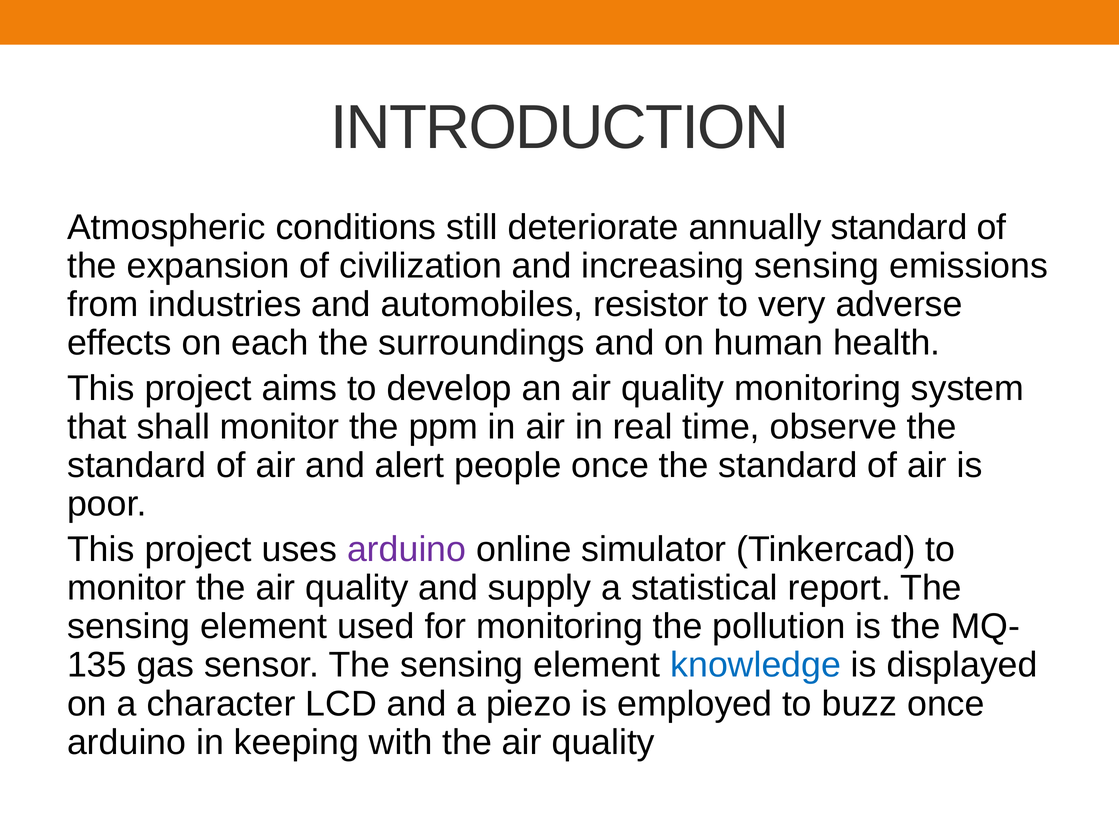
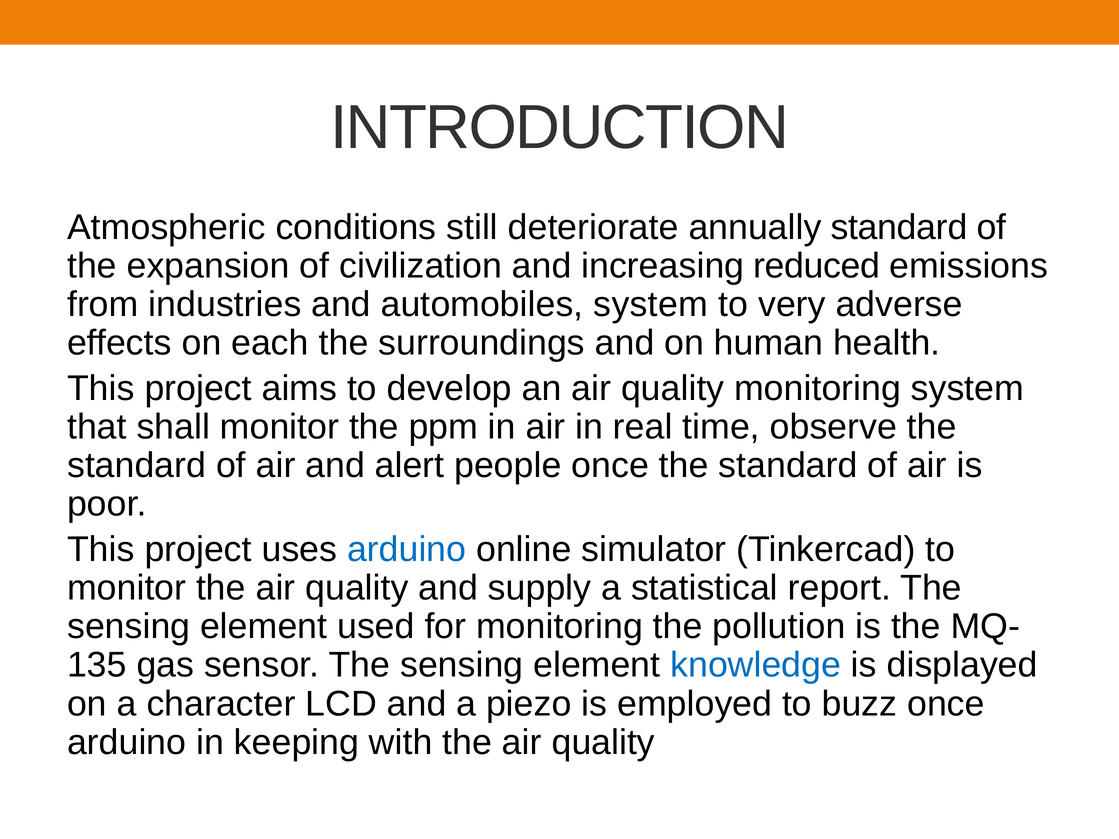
increasing sensing: sensing -> reduced
automobiles resistor: resistor -> system
arduino at (407, 550) colour: purple -> blue
